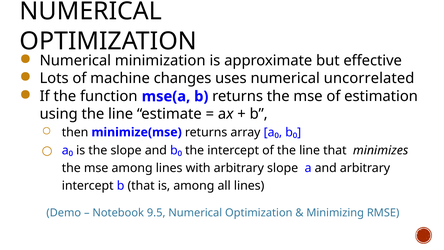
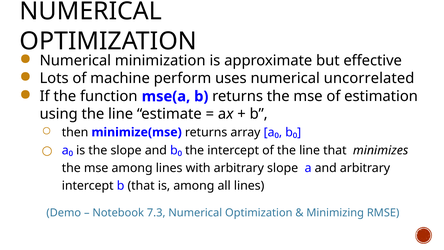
changes: changes -> perform
9.5: 9.5 -> 7.3
